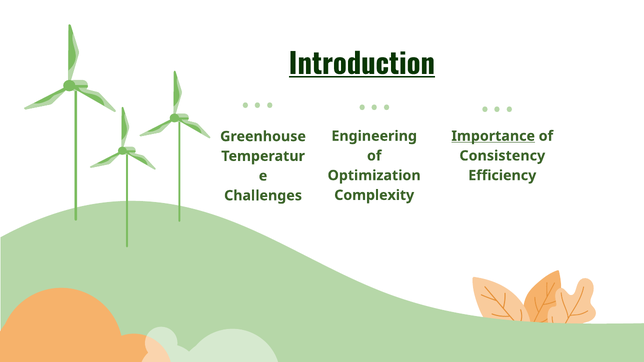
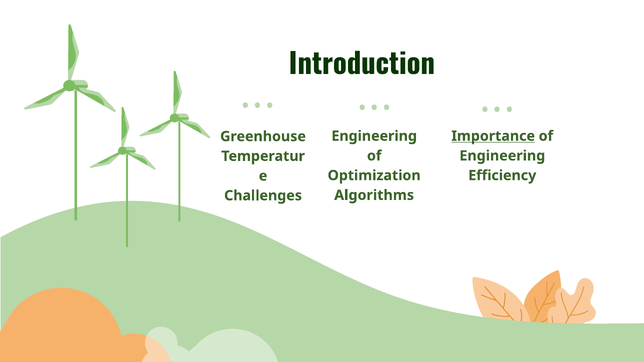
Introduction underline: present -> none
Consistency at (502, 156): Consistency -> Engineering
Complexity: Complexity -> Algorithms
